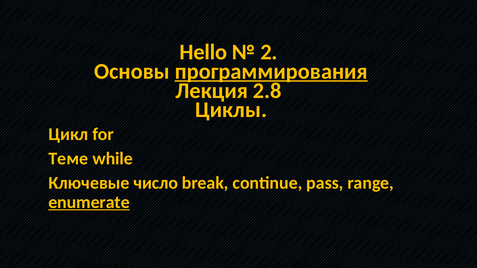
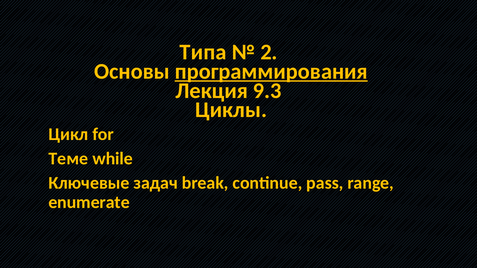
Hello: Hello -> Типа
2.8: 2.8 -> 9.3
число: число -> задач
enumerate underline: present -> none
